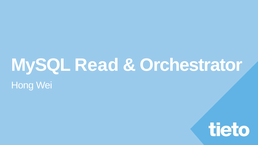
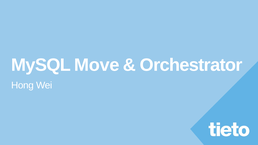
Read: Read -> Move
